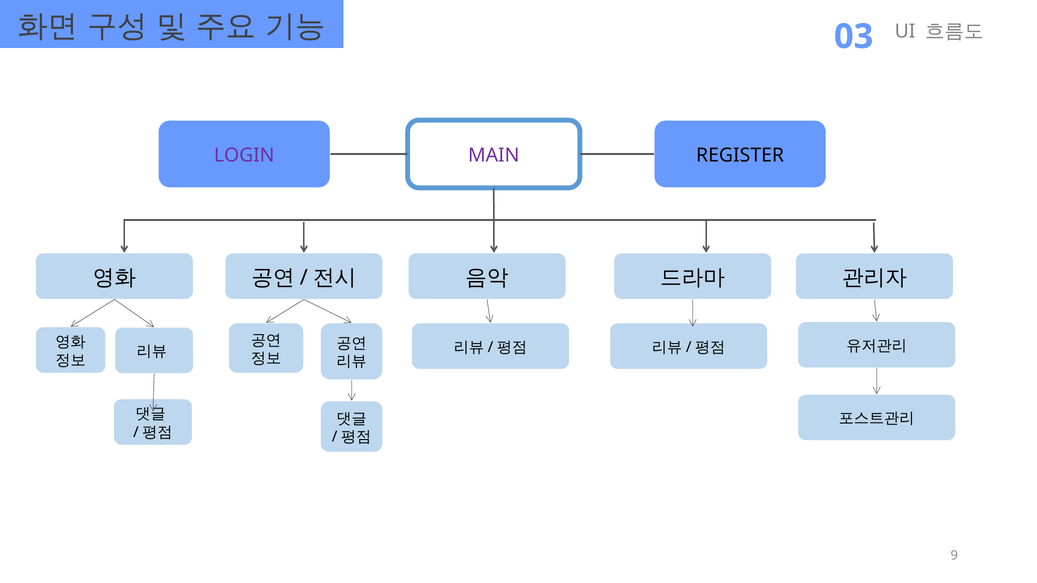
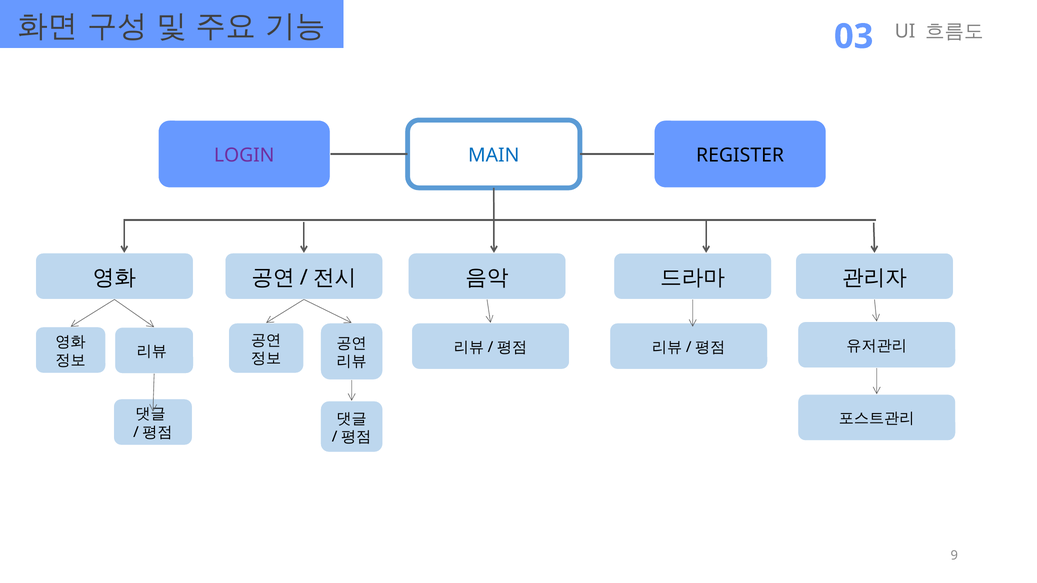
MAIN colour: purple -> blue
